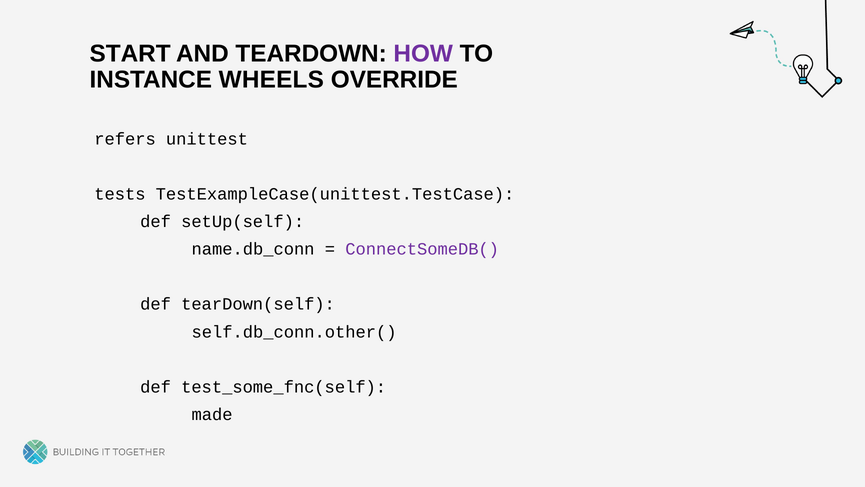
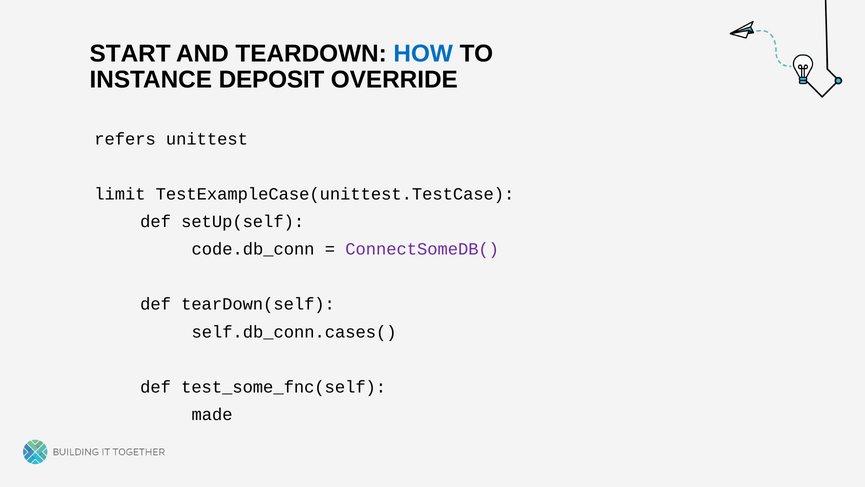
HOW colour: purple -> blue
WHEELS: WHEELS -> DEPOSIT
tests: tests -> limit
name.db_conn: name.db_conn -> code.db_conn
self.db_conn.other(: self.db_conn.other( -> self.db_conn.cases(
